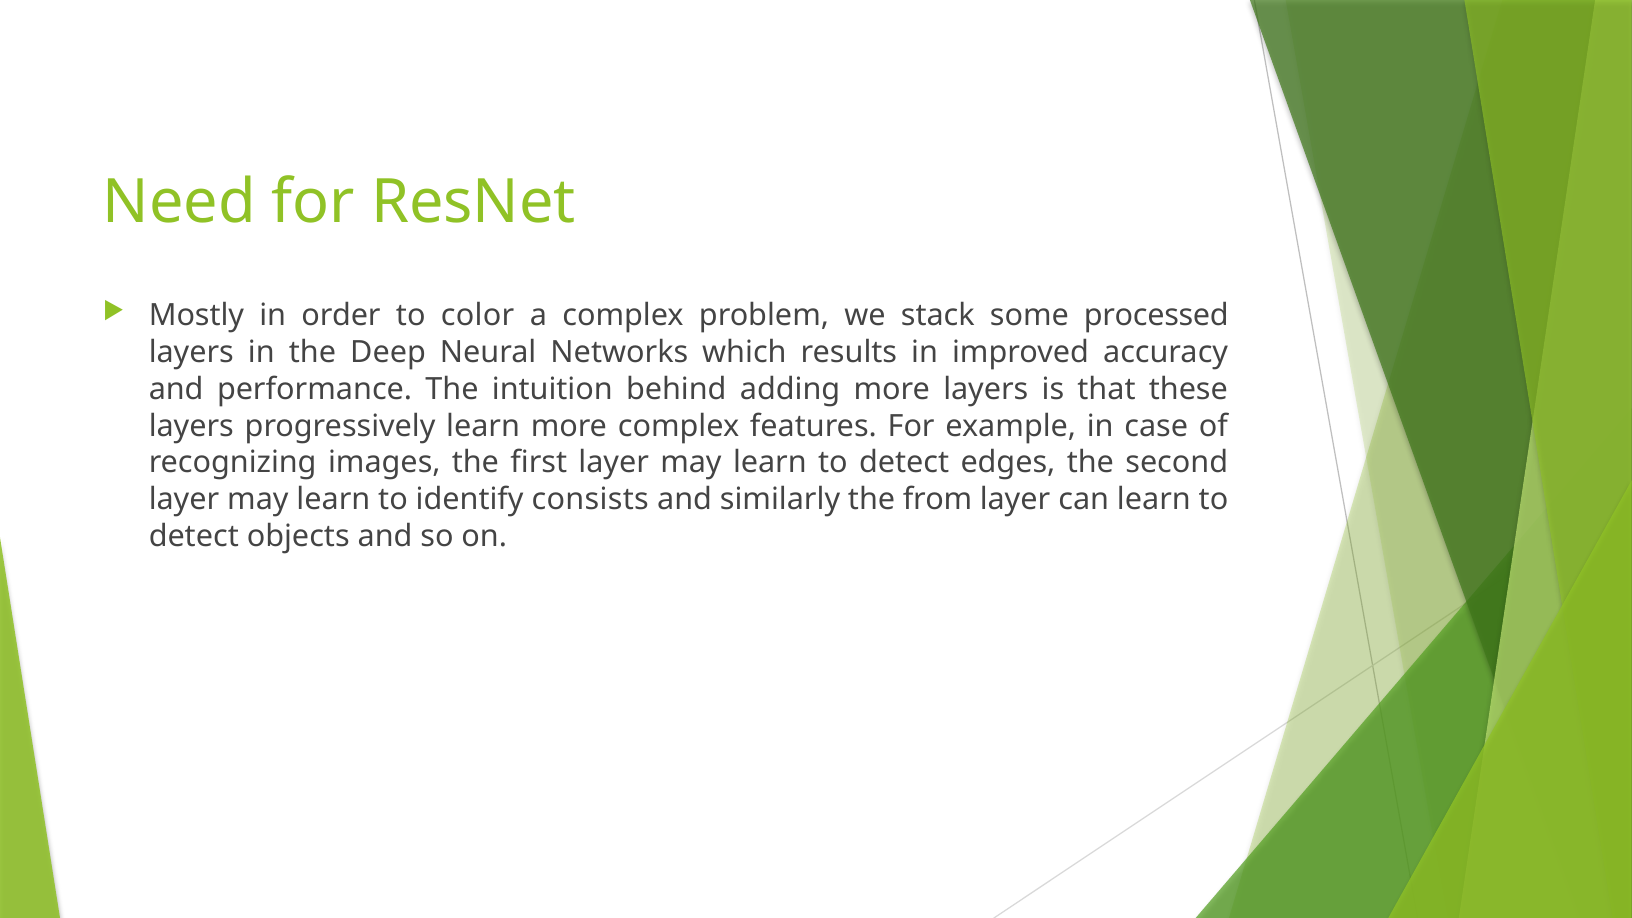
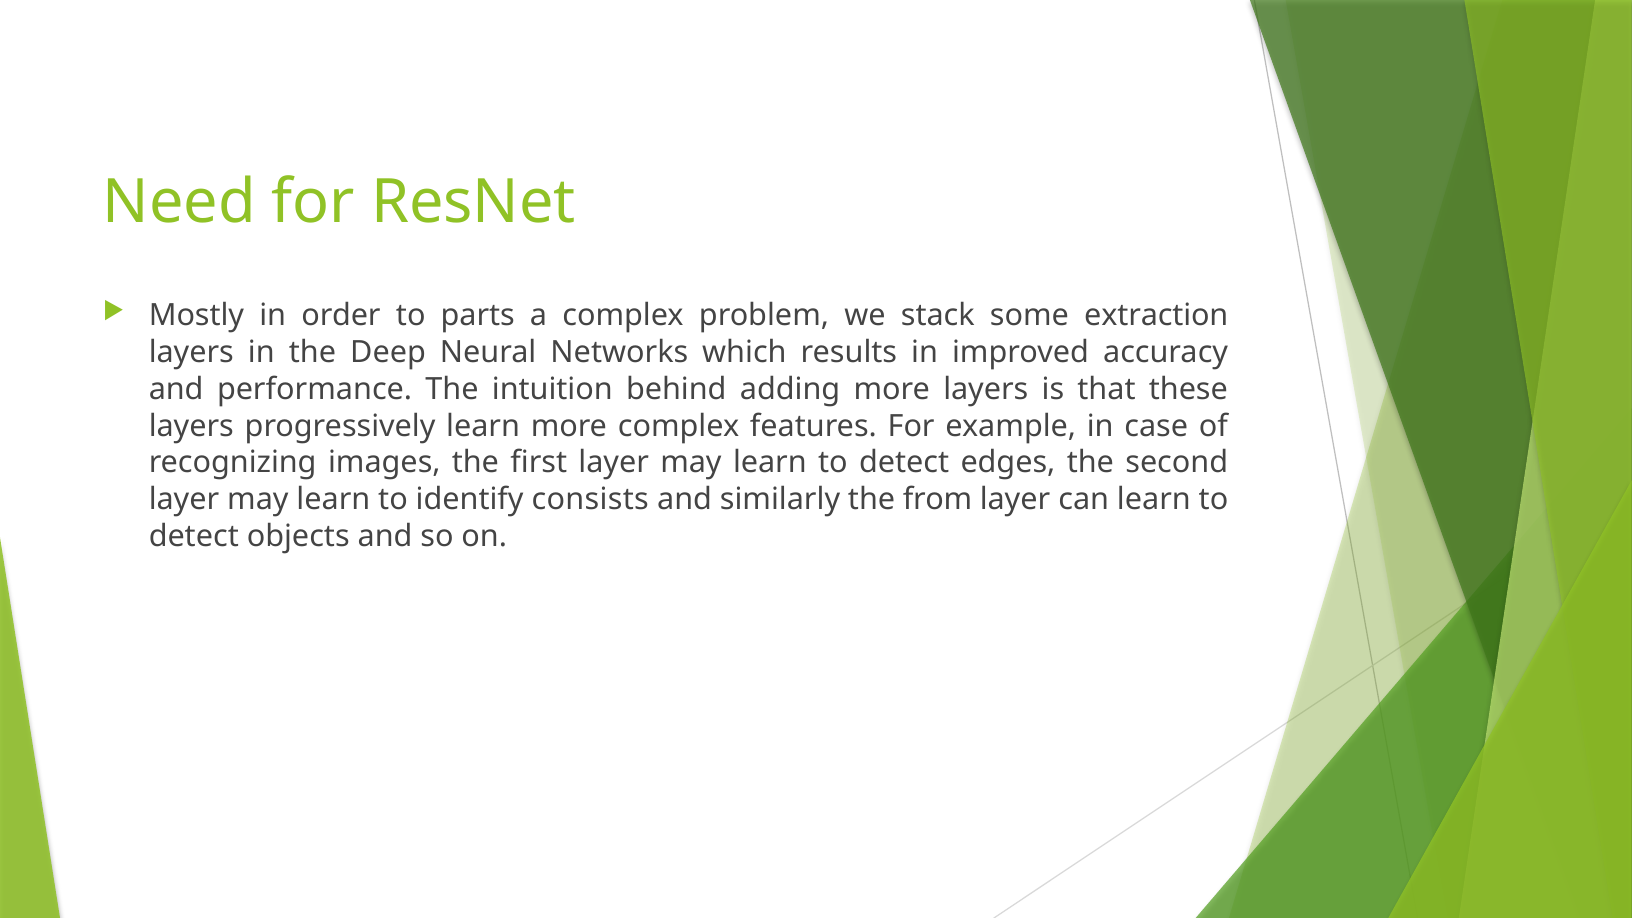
color: color -> parts
processed: processed -> extraction
